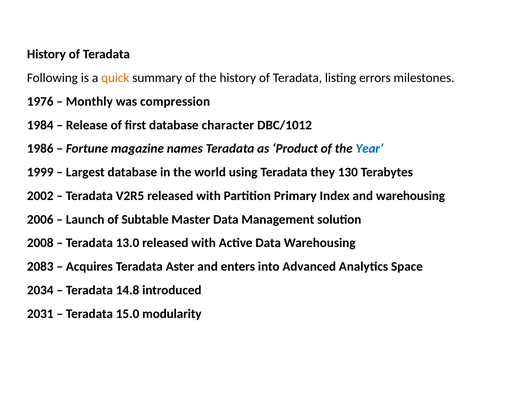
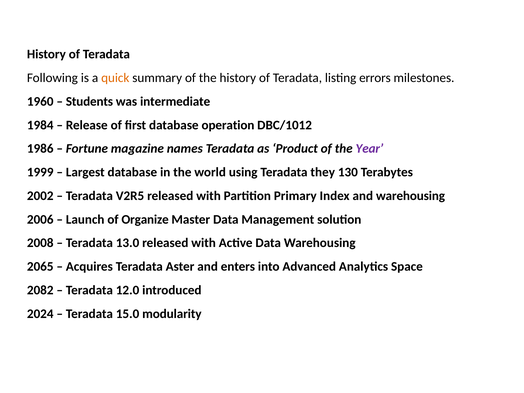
1976: 1976 -> 1960
Monthly: Monthly -> Students
compression: compression -> intermediate
character: character -> operation
Year colour: blue -> purple
Subtable: Subtable -> Organize
2083: 2083 -> 2065
2034: 2034 -> 2082
14.8: 14.8 -> 12.0
2031: 2031 -> 2024
